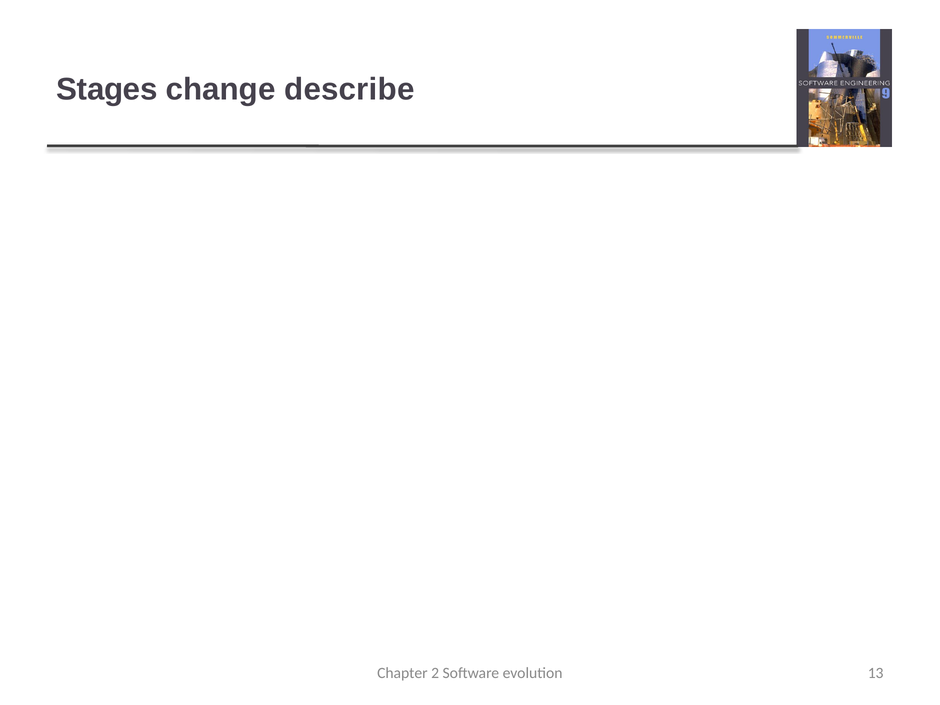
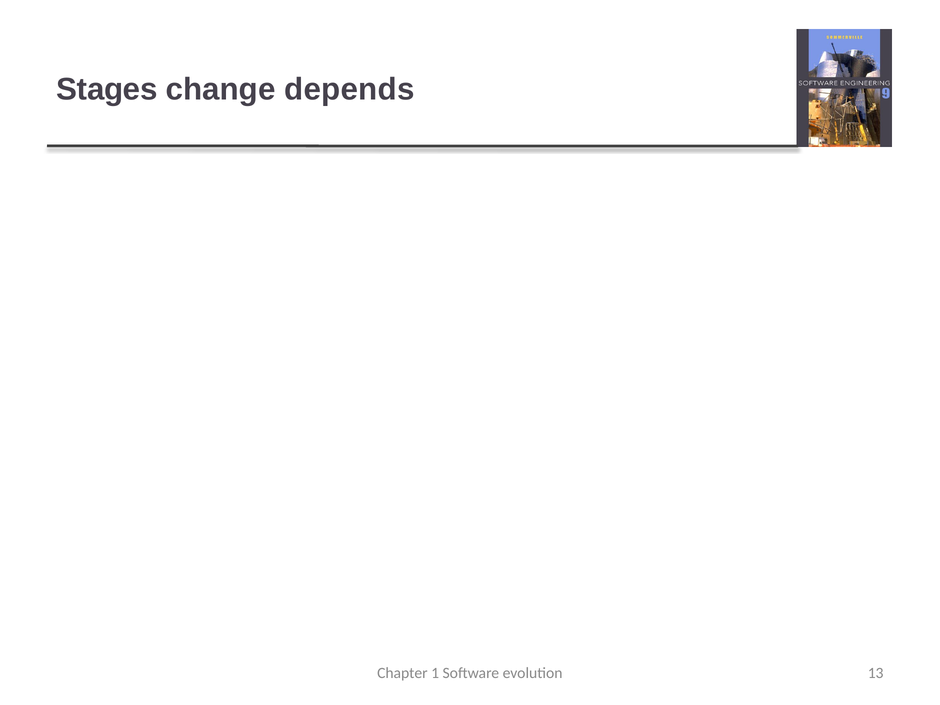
describe: describe -> depends
2: 2 -> 1
